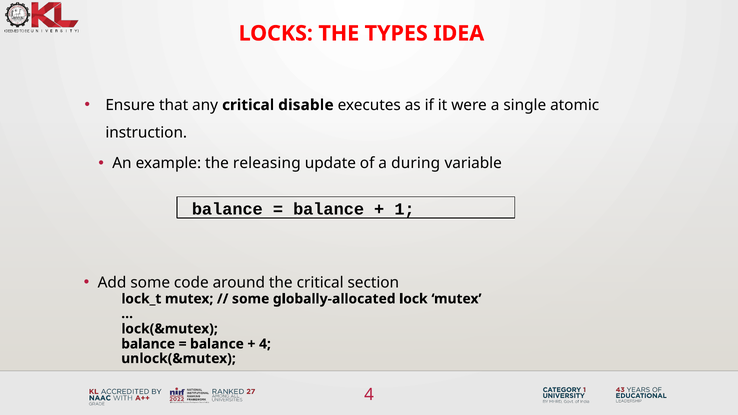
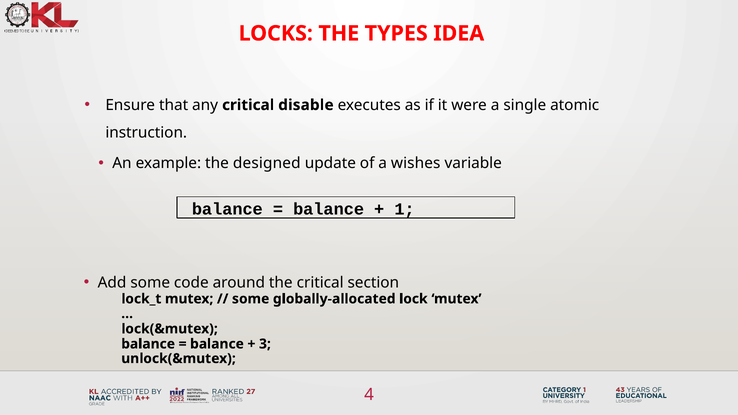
releasing: releasing -> designed
during: during -> wishes
4 at (265, 344): 4 -> 3
